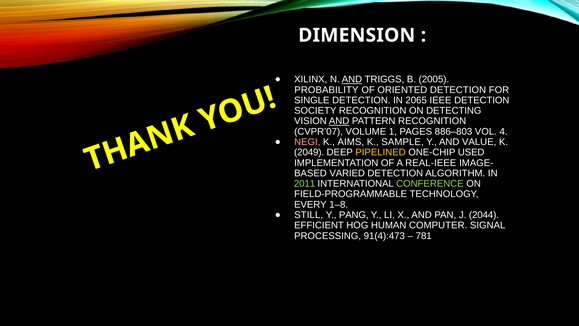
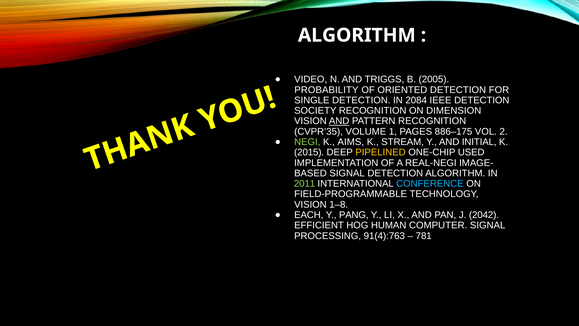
DIMENSION at (357, 35): DIMENSION -> ALGORITHM
XILINX: XILINX -> VIDEO
AND at (352, 79) underline: present -> none
2065: 2065 -> 2084
DETECTING: DETECTING -> DIMENSION
CVPR’07: CVPR’07 -> CVPR’35
886–803: 886–803 -> 886–175
4: 4 -> 2
NEGI colour: pink -> light green
SAMPLE: SAMPLE -> STREAM
VALUE: VALUE -> INITIAL
2049: 2049 -> 2015
REAL-IEEE: REAL-IEEE -> REAL-NEGI
VARIED at (347, 173): VARIED -> SIGNAL
CONFERENCE colour: light green -> light blue
EVERY at (310, 204): EVERY -> VISION
STILL: STILL -> EACH
2044: 2044 -> 2042
91(4):473: 91(4):473 -> 91(4):763
